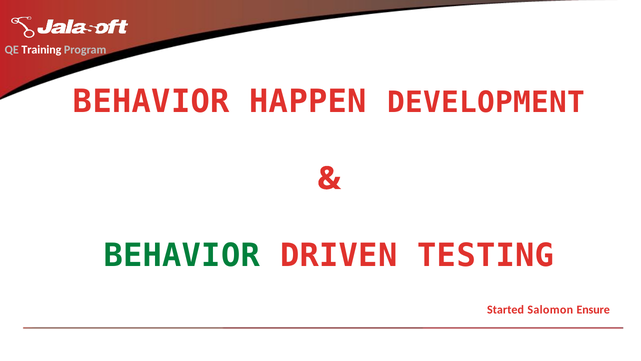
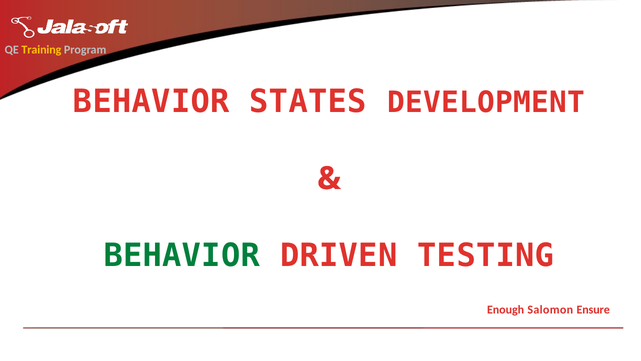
Training colour: white -> yellow
HAPPEN: HAPPEN -> STATES
Started: Started -> Enough
